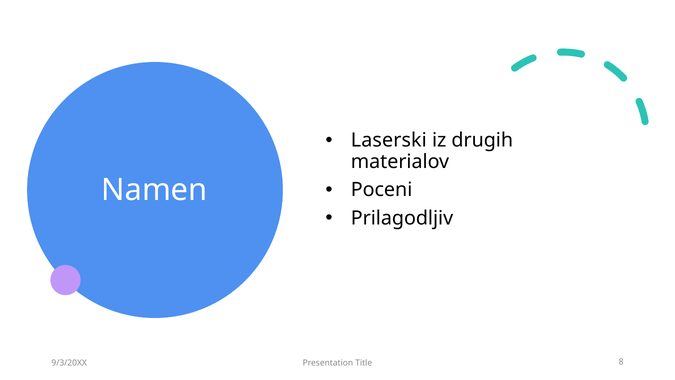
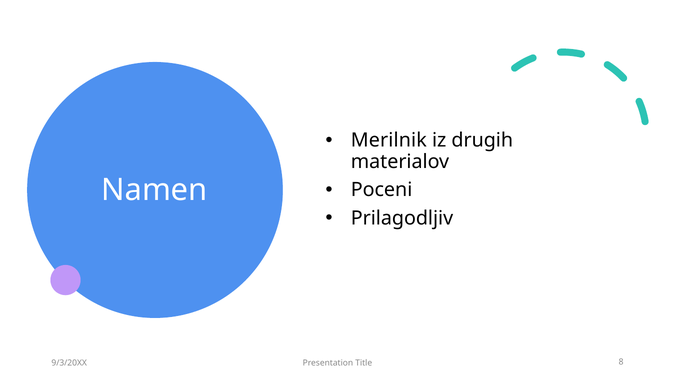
Laserski: Laserski -> Merilnik
